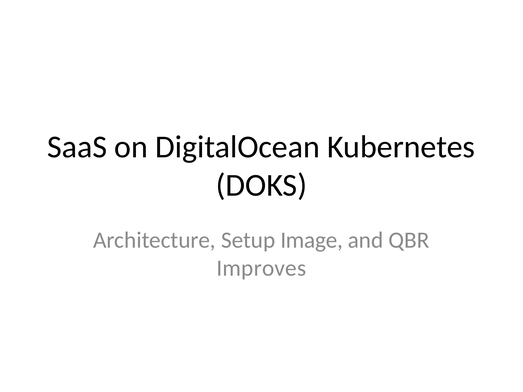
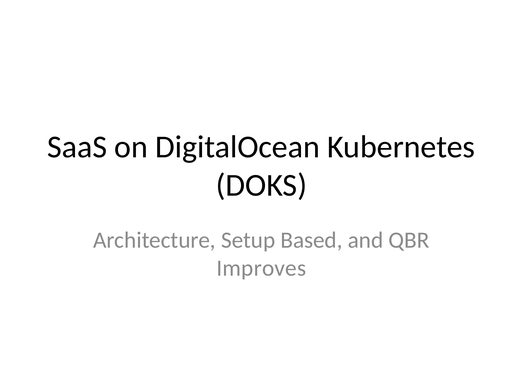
Image: Image -> Based
